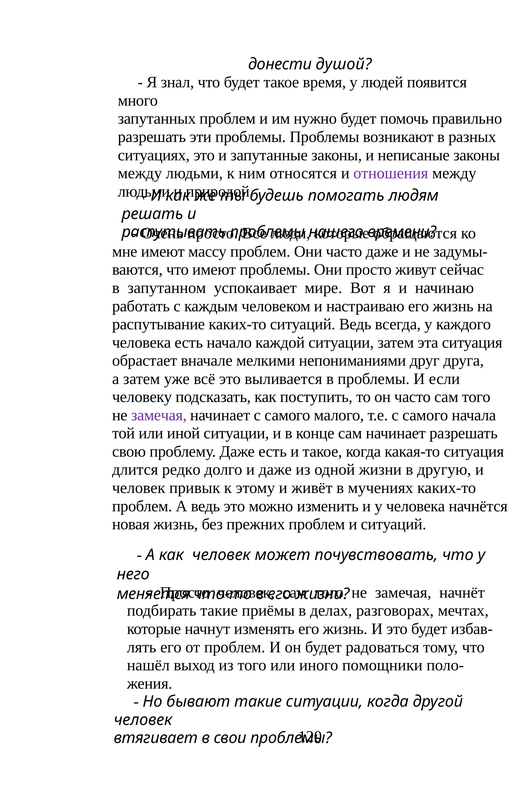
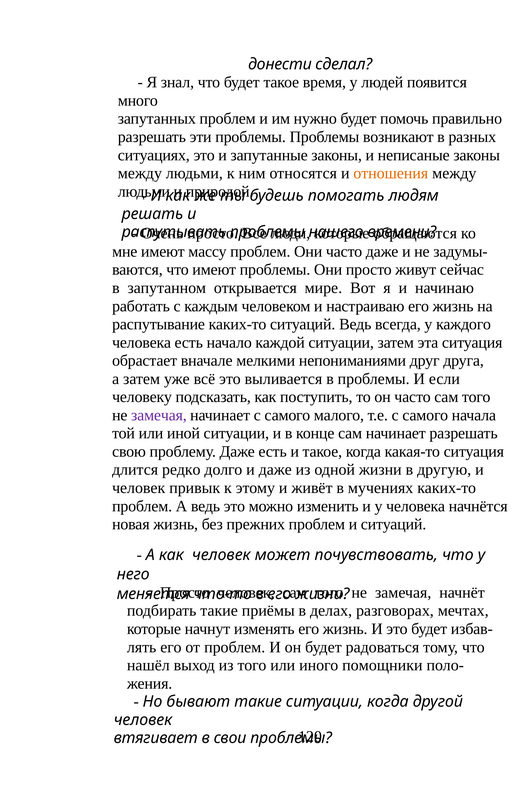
душой: душой -> сделал
отношения colour: purple -> orange
успокаивает: успокаивает -> открывается
